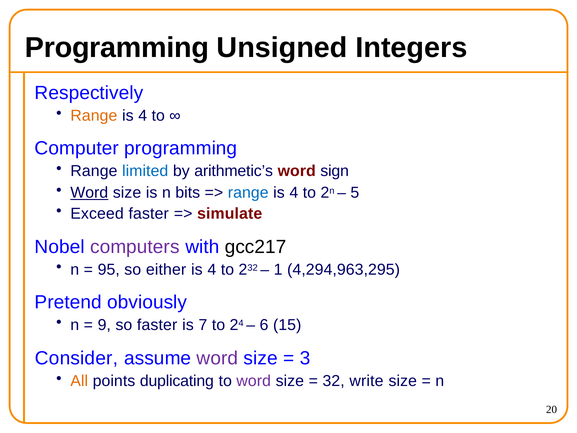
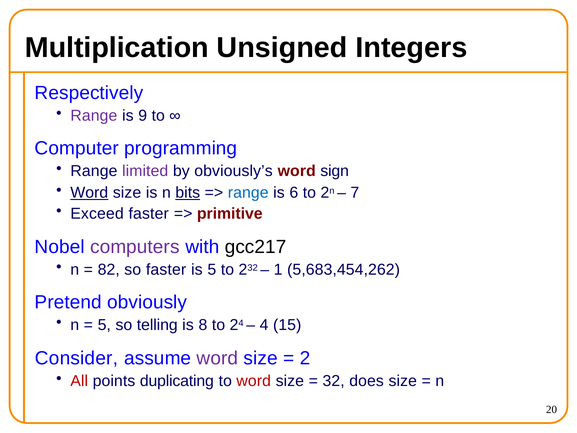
Programming at (117, 48): Programming -> Multiplication
Range at (94, 116) colour: orange -> purple
4 at (143, 116): 4 -> 9
limited colour: blue -> purple
arithmetic’s: arithmetic’s -> obviously’s
bits underline: none -> present
4 at (294, 193): 4 -> 6
5: 5 -> 7
simulate: simulate -> primitive
95: 95 -> 82
so either: either -> faster
4 at (212, 270): 4 -> 5
4,294,963,295: 4,294,963,295 -> 5,683,454,262
9 at (104, 325): 9 -> 5
so faster: faster -> telling
7: 7 -> 8
6: 6 -> 4
3: 3 -> 2
All colour: orange -> red
word at (254, 381) colour: purple -> red
write: write -> does
